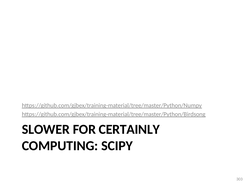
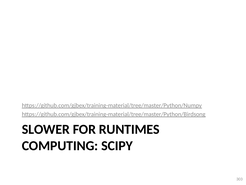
CERTAINLY: CERTAINLY -> RUNTIMES
